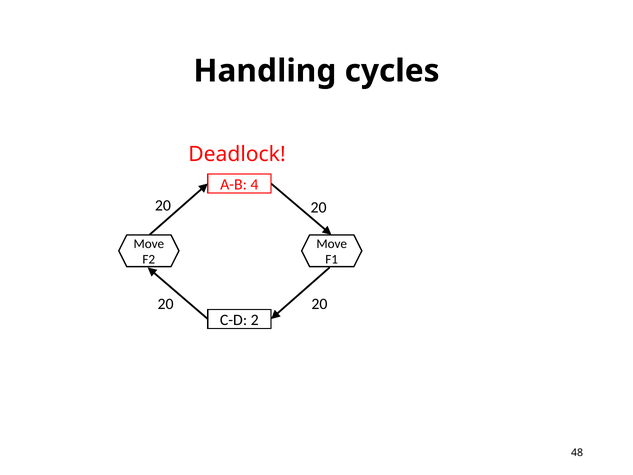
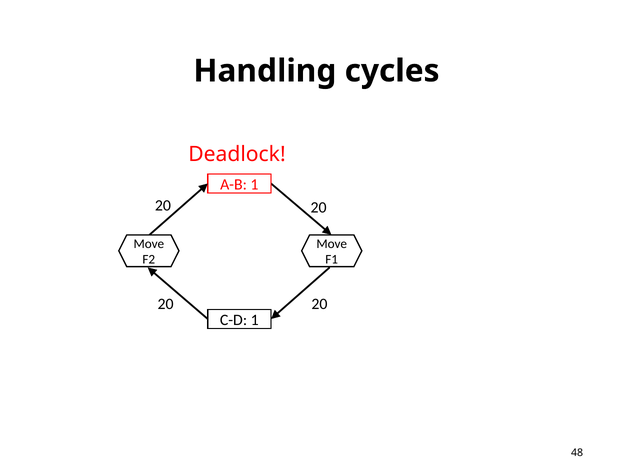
A-B 4: 4 -> 1
C-D 2: 2 -> 1
